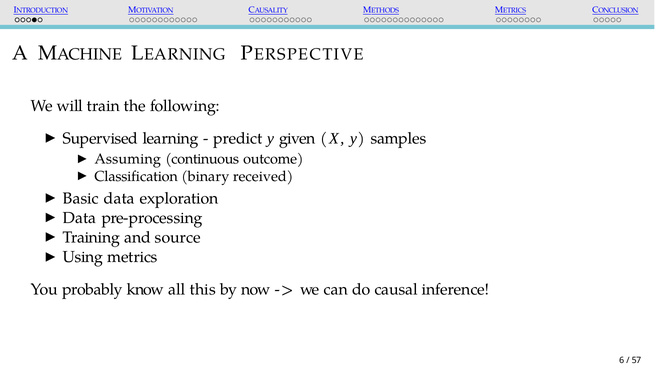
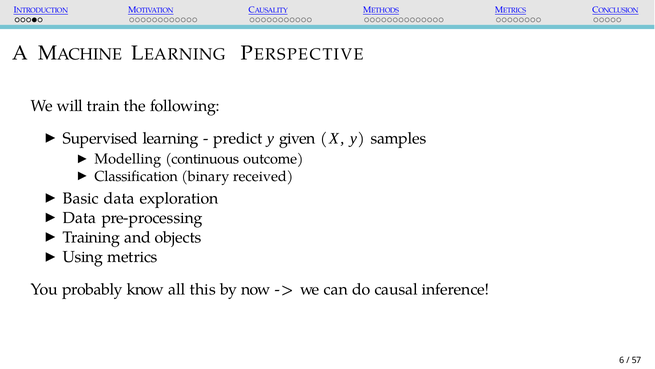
Assuming: Assuming -> Modelling
source: source -> objects
